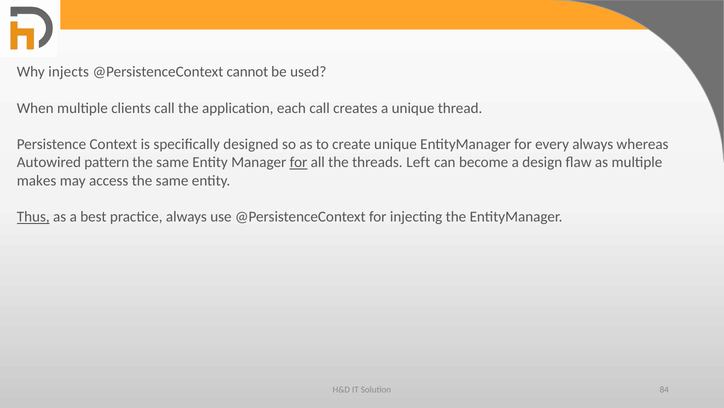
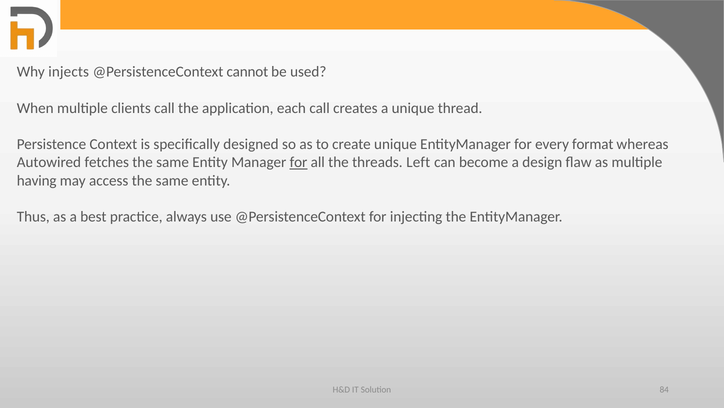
every always: always -> format
pattern: pattern -> fetches
makes: makes -> having
Thus underline: present -> none
